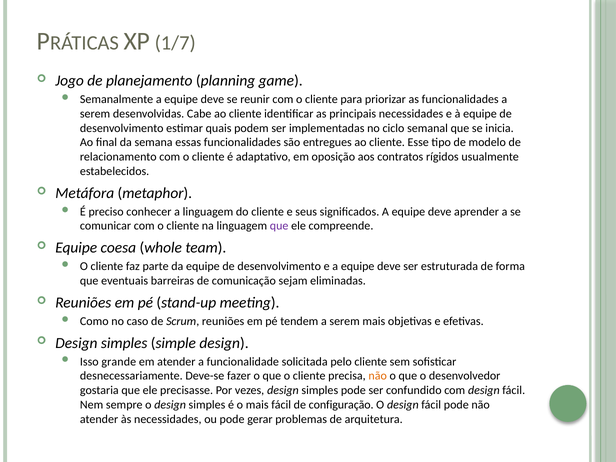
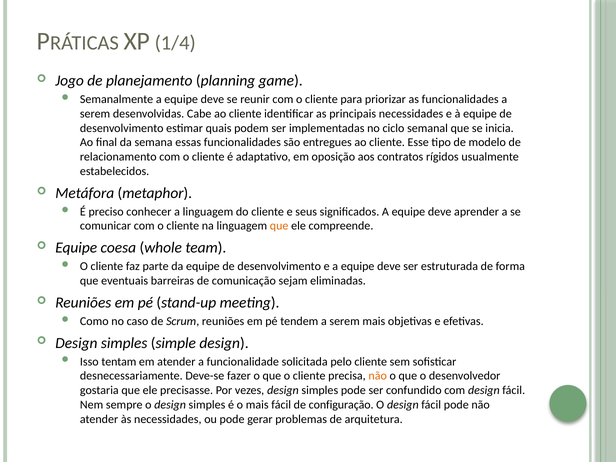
1/7: 1/7 -> 1/4
que at (279, 226) colour: purple -> orange
grande: grande -> tentam
